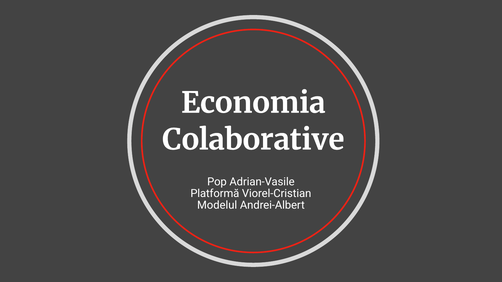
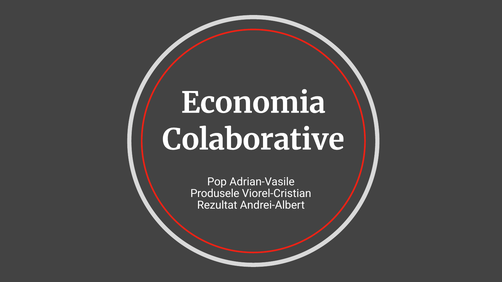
Platformă: Platformă -> Produsele
Modelul: Modelul -> Rezultat
